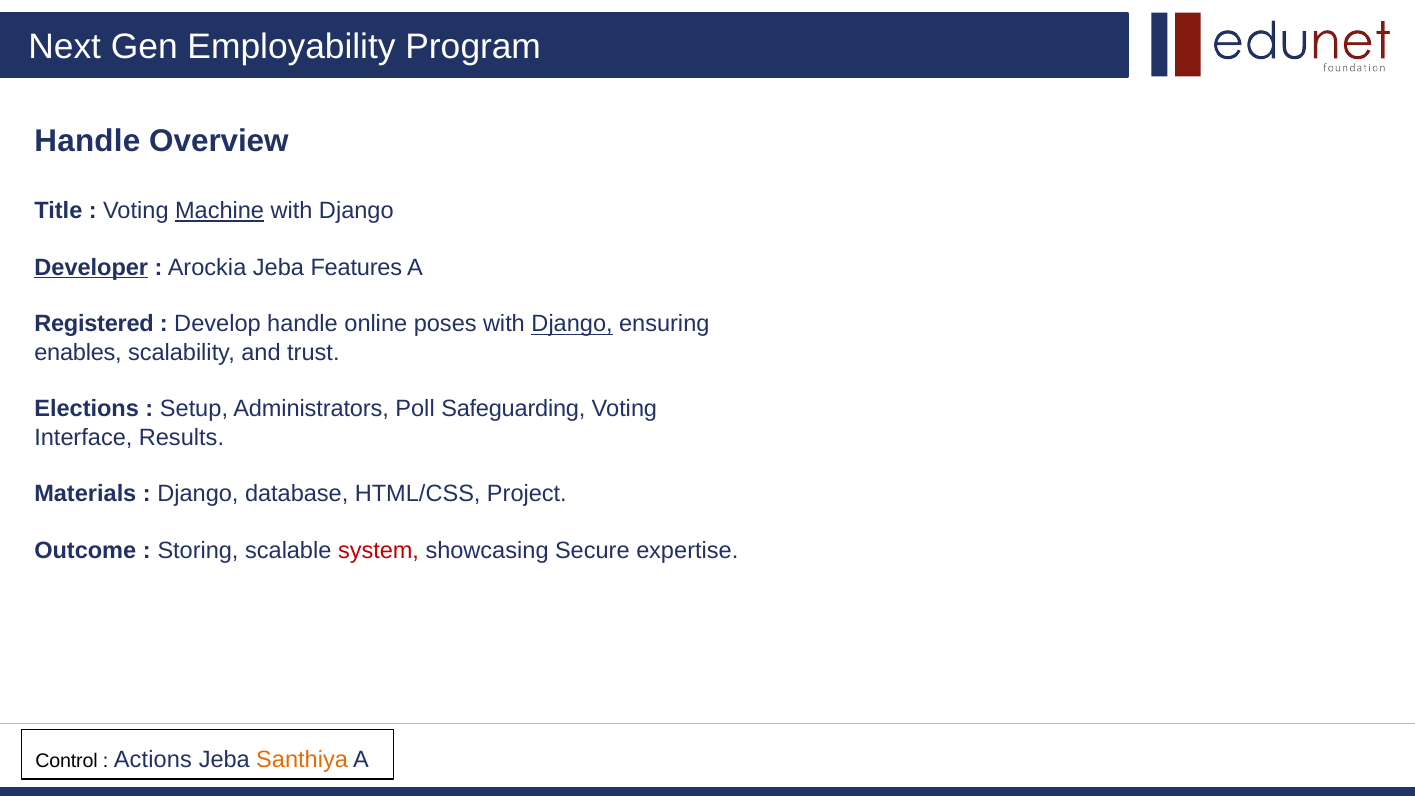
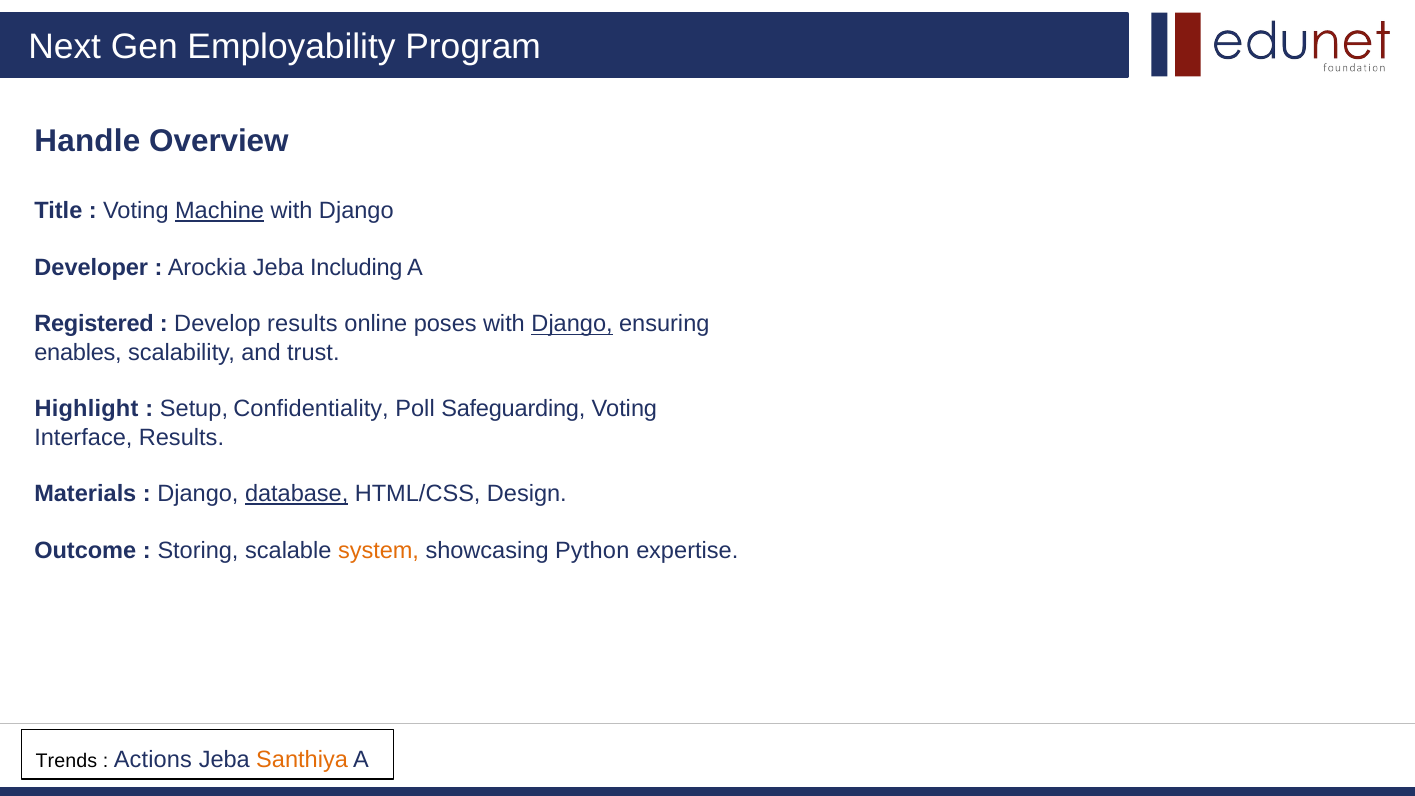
Developer underline: present -> none
Features: Features -> Including
Develop handle: handle -> results
Elections: Elections -> Highlight
Administrators: Administrators -> Confidentiality
database underline: none -> present
Project: Project -> Design
system colour: red -> orange
Secure: Secure -> Python
Control: Control -> Trends
